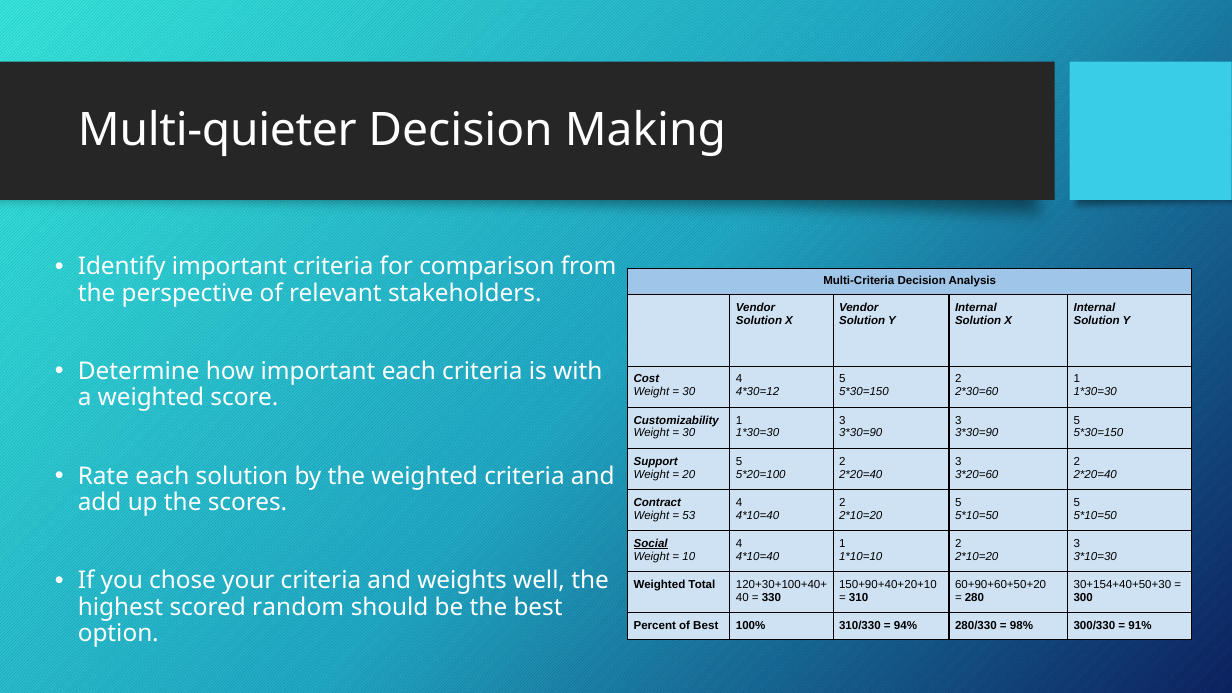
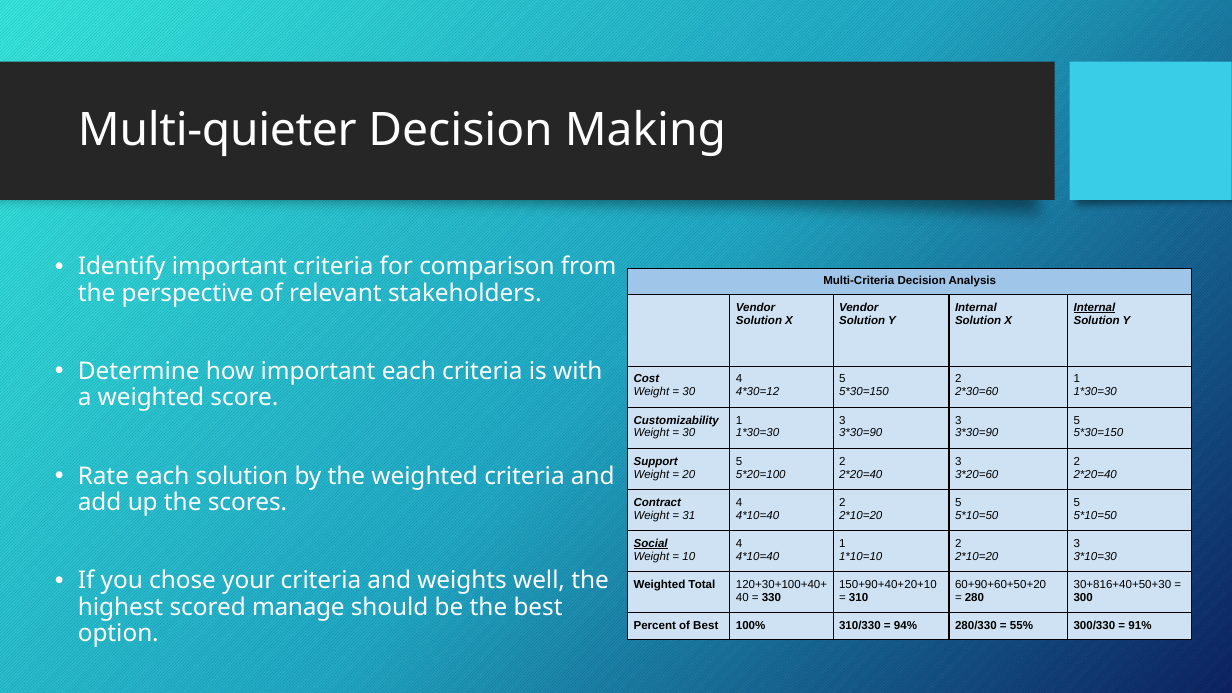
Internal at (1094, 307) underline: none -> present
53: 53 -> 31
30+154+40+50+30: 30+154+40+50+30 -> 30+816+40+50+30
random: random -> manage
98%: 98% -> 55%
